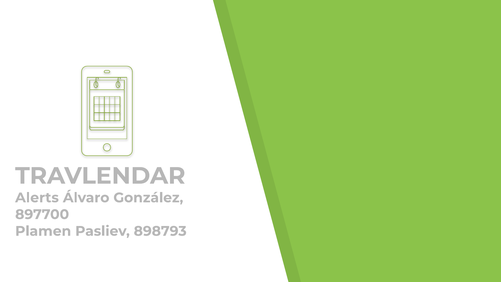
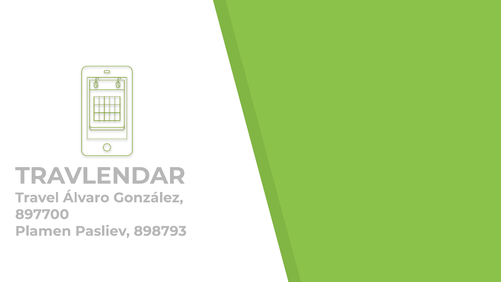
Alerts: Alerts -> Travel
